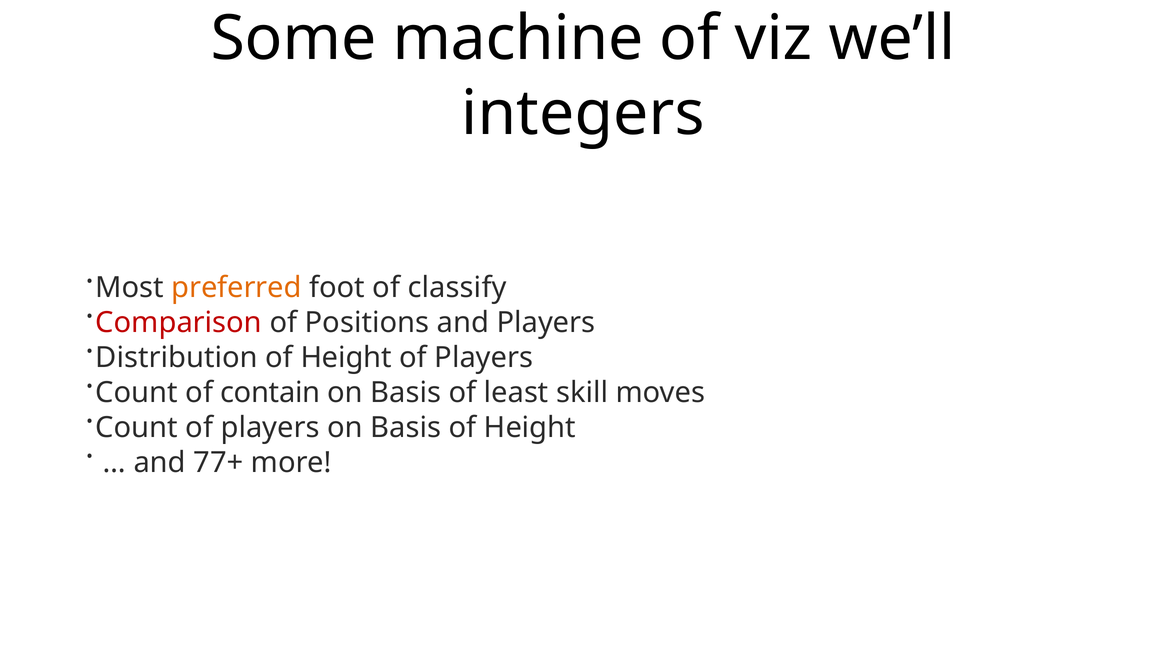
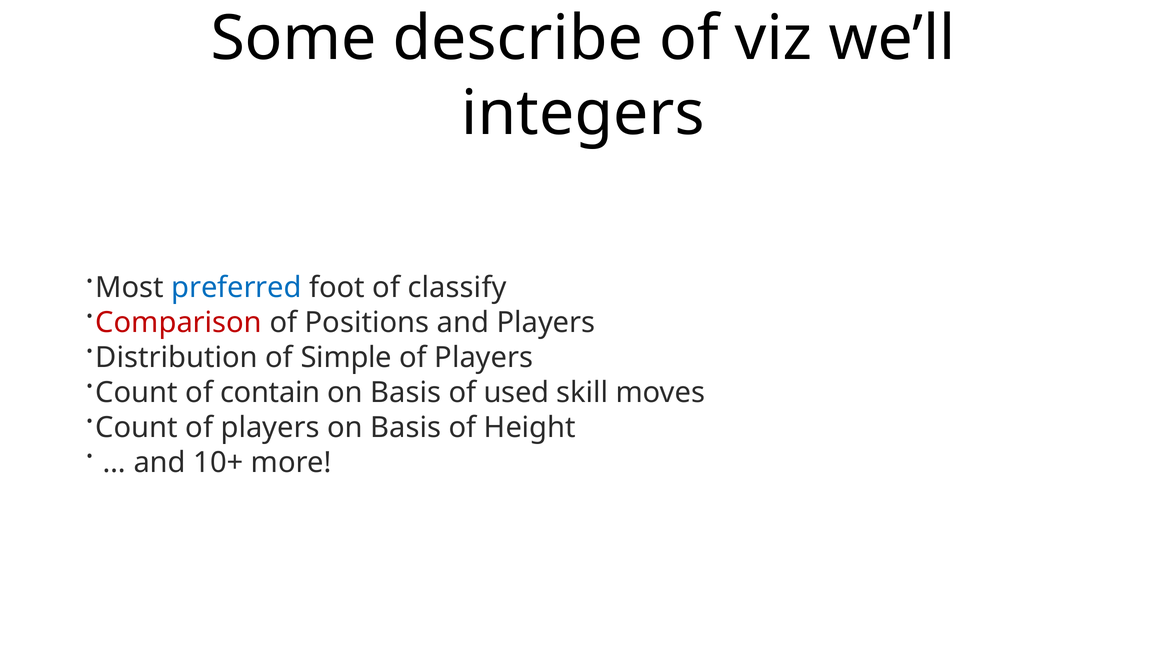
machine: machine -> describe
preferred colour: orange -> blue
Distribution of Height: Height -> Simple
least: least -> used
77+: 77+ -> 10+
